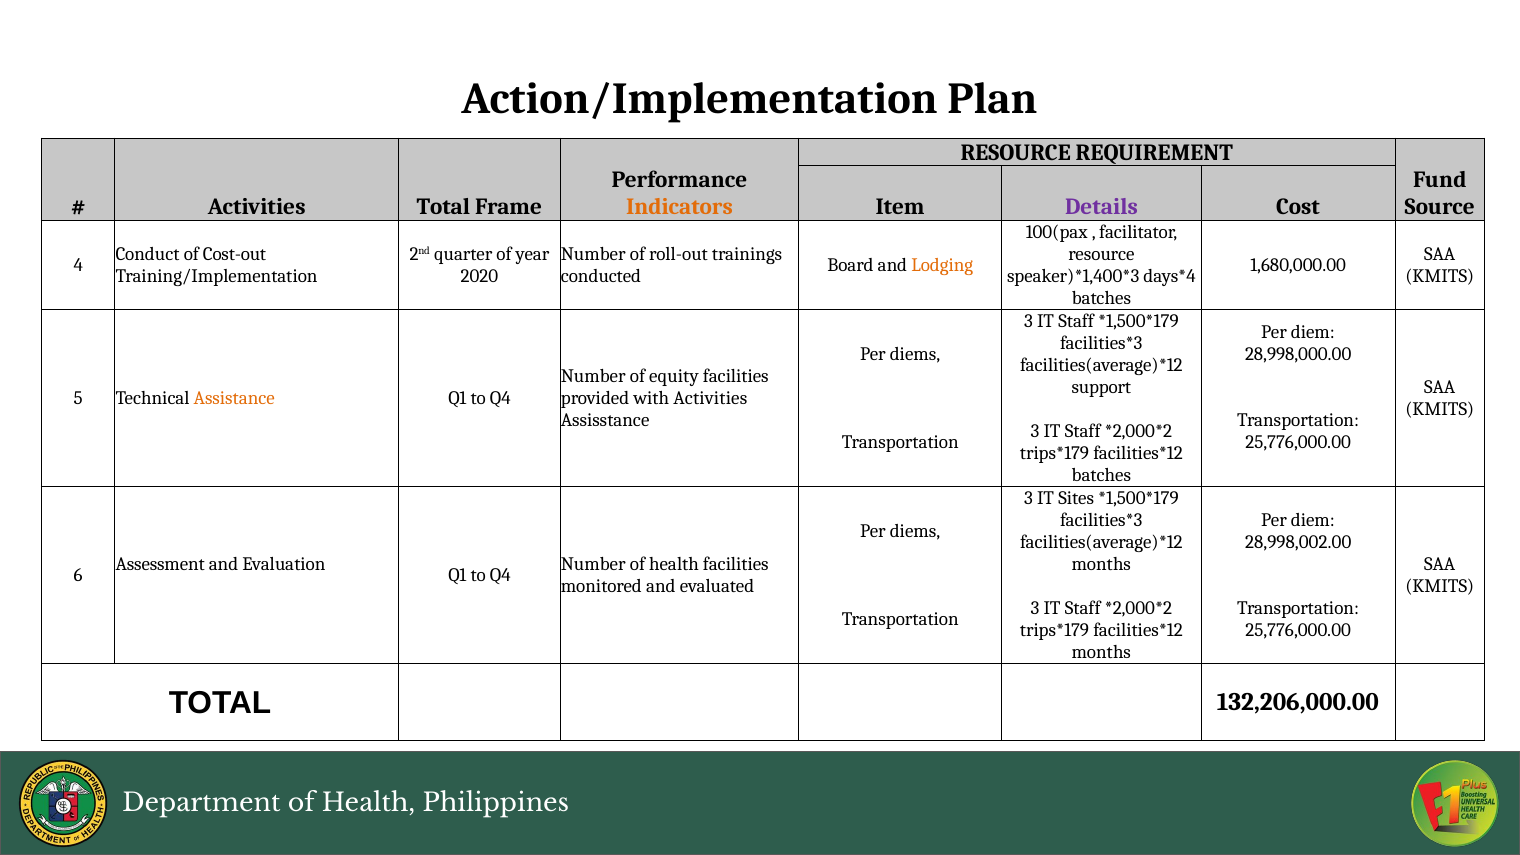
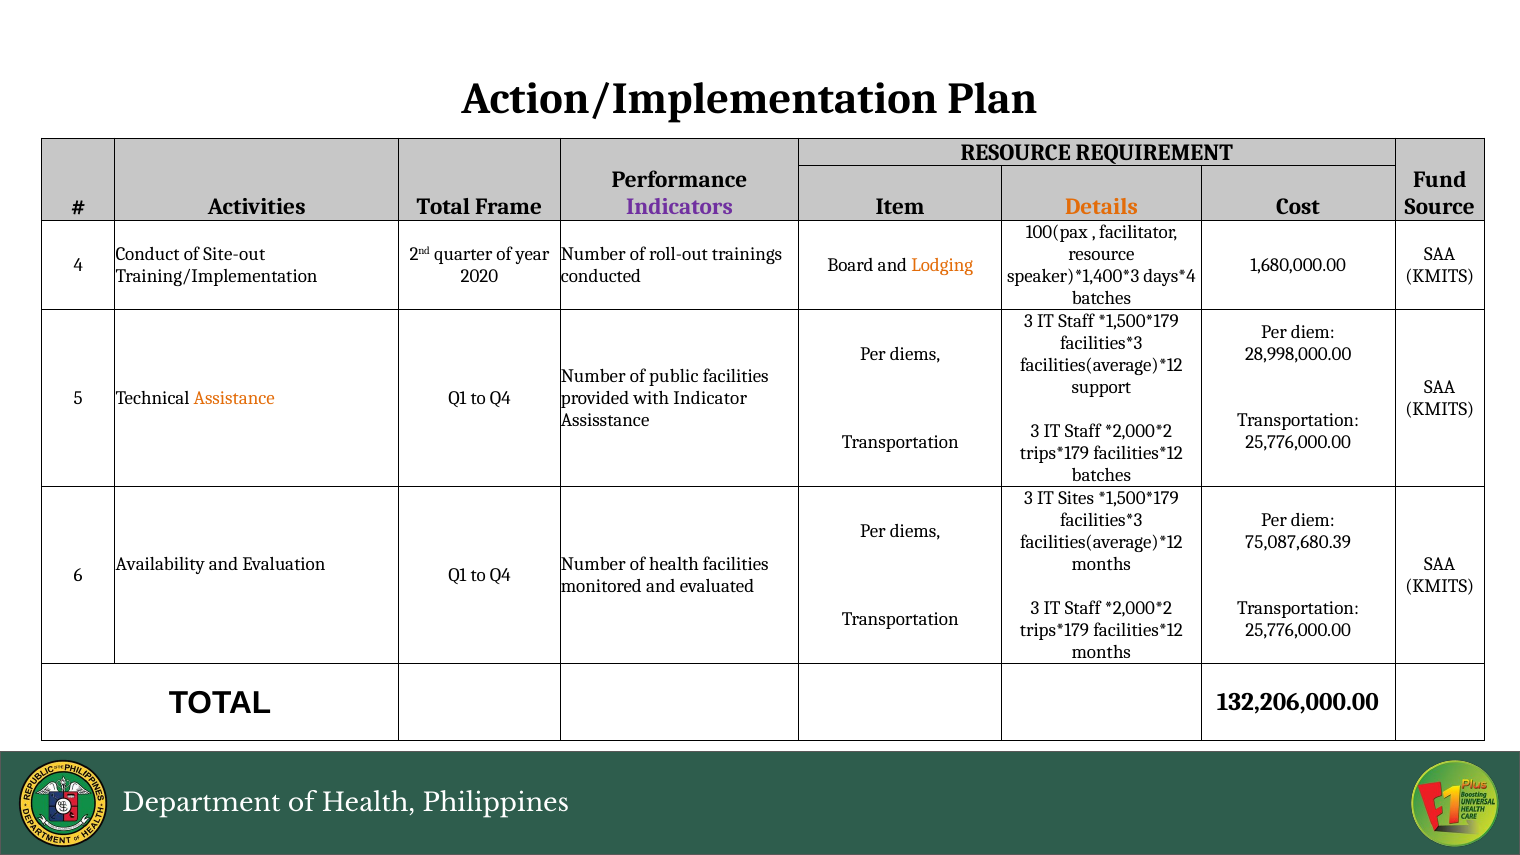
Indicators colour: orange -> purple
Details colour: purple -> orange
Cost-out: Cost-out -> Site-out
equity: equity -> public
with Activities: Activities -> Indicator
28,998,002.00: 28,998,002.00 -> 75,087,680.39
Assessment: Assessment -> Availability
